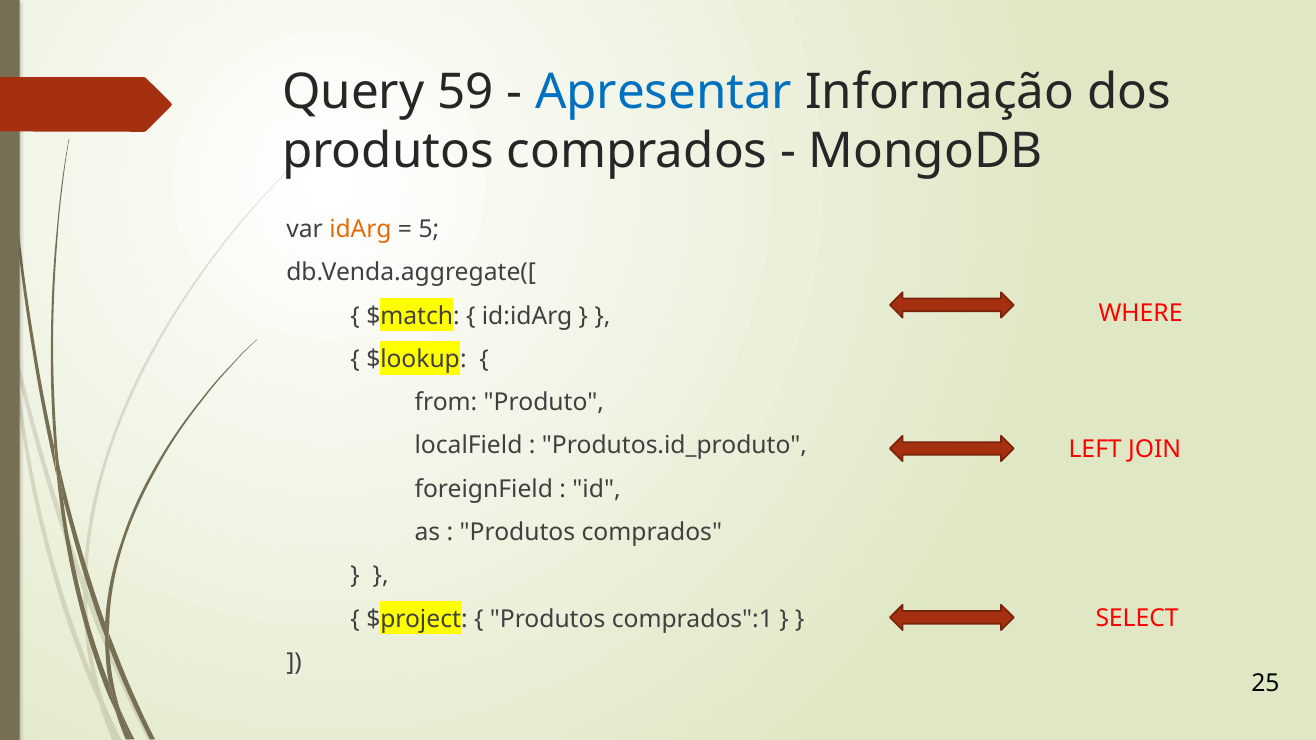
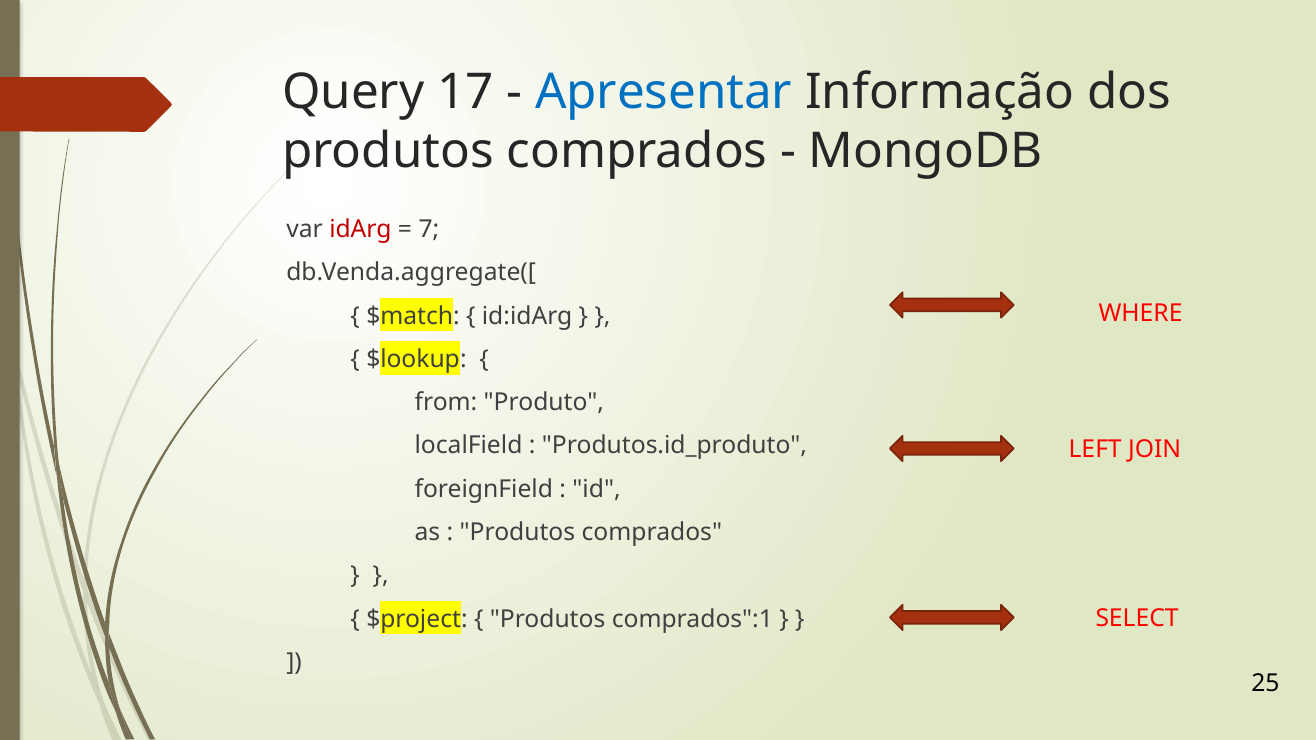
59: 59 -> 17
idArg colour: orange -> red
5: 5 -> 7
